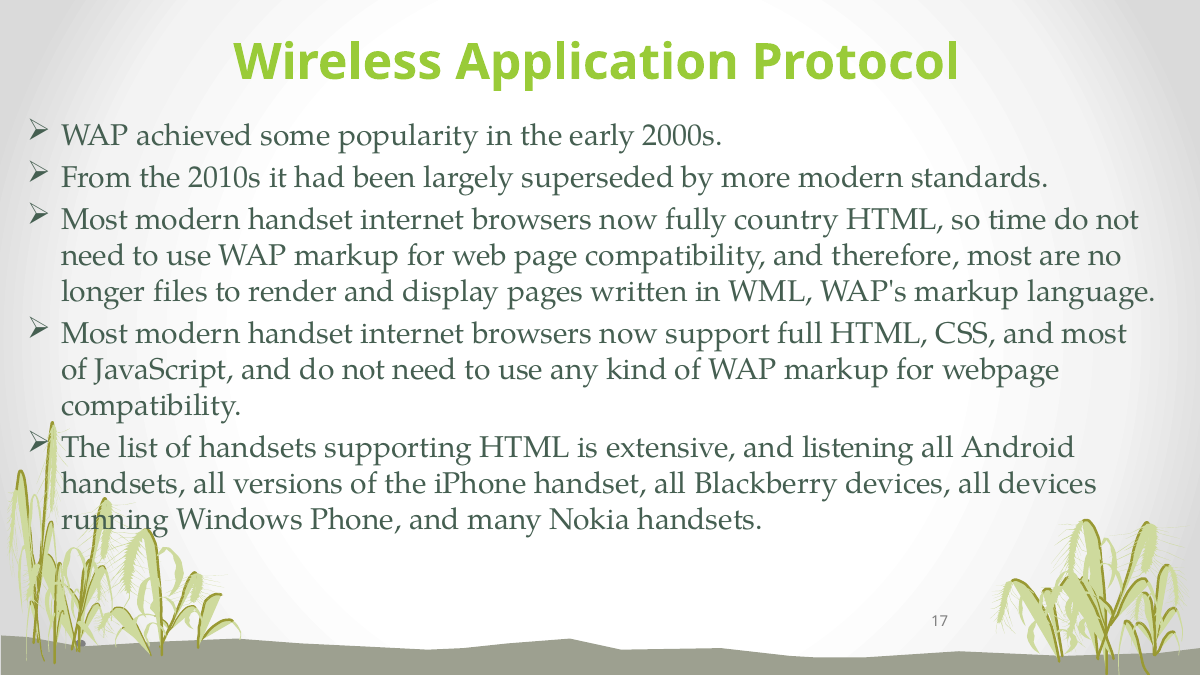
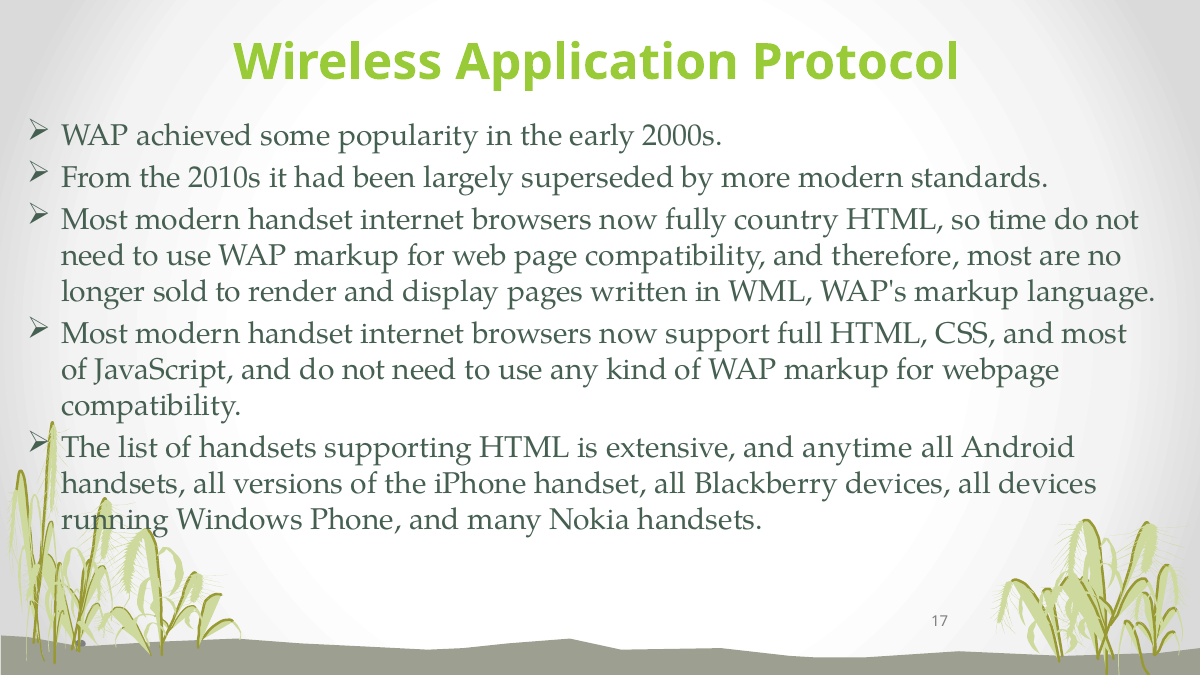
files: files -> sold
listening: listening -> anytime
